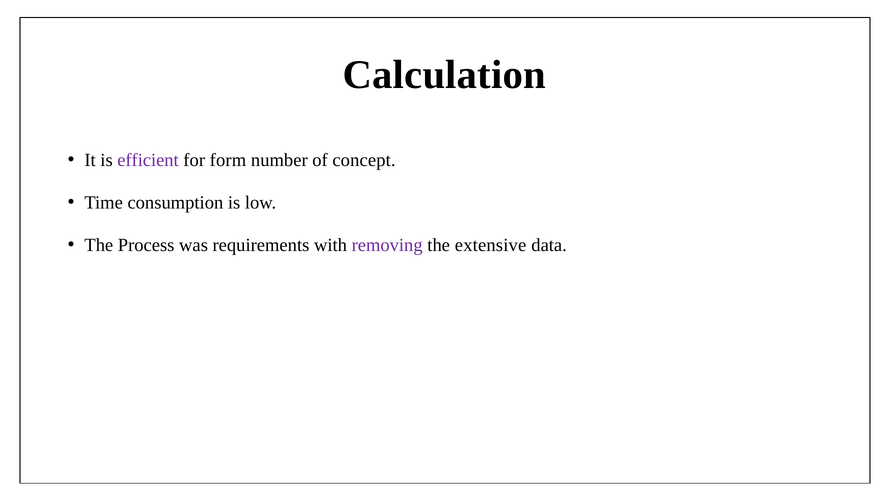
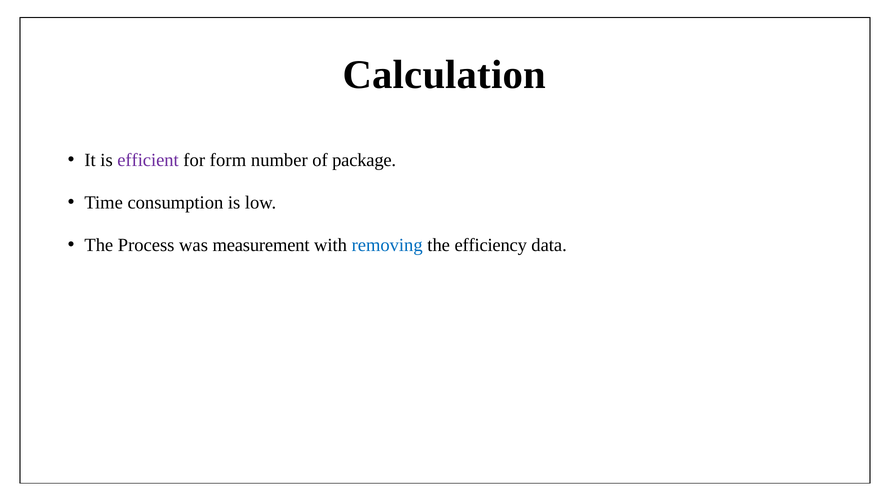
concept: concept -> package
requirements: requirements -> measurement
removing colour: purple -> blue
extensive: extensive -> efficiency
